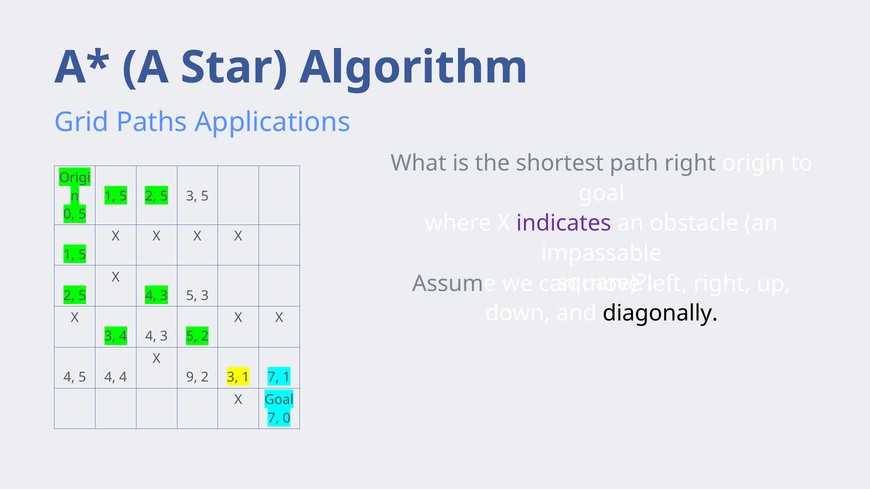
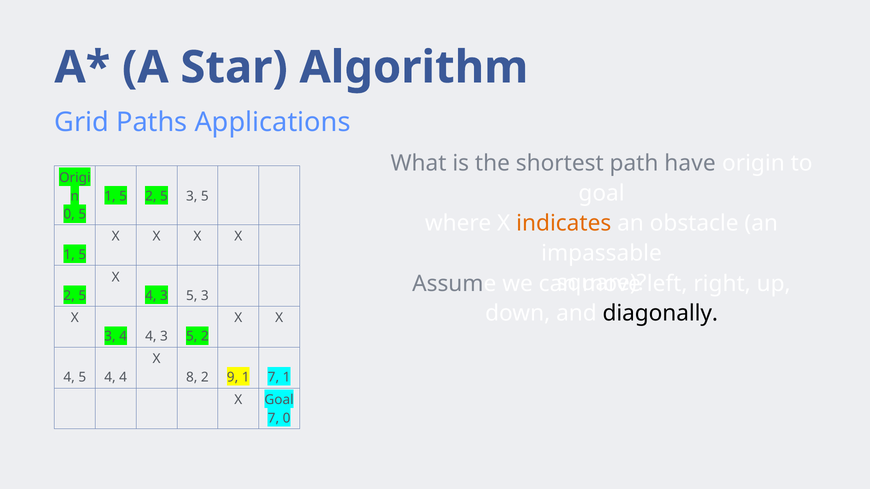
path right: right -> have
indicates colour: purple -> orange
9: 9 -> 8
2 3: 3 -> 9
